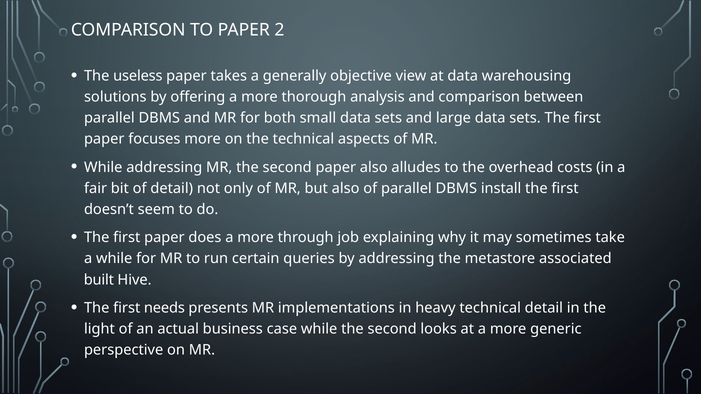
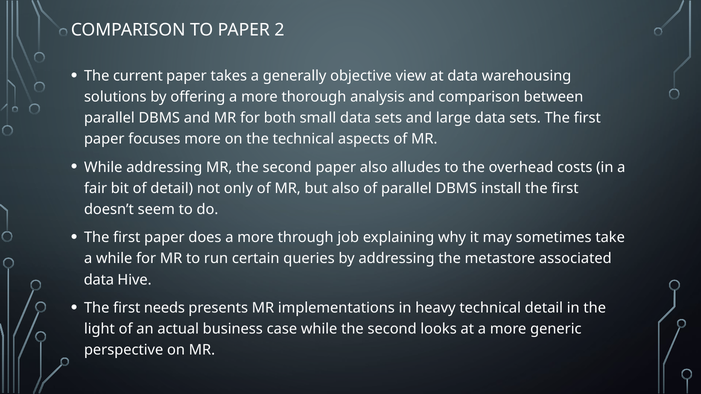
useless: useless -> current
built at (99, 280): built -> data
